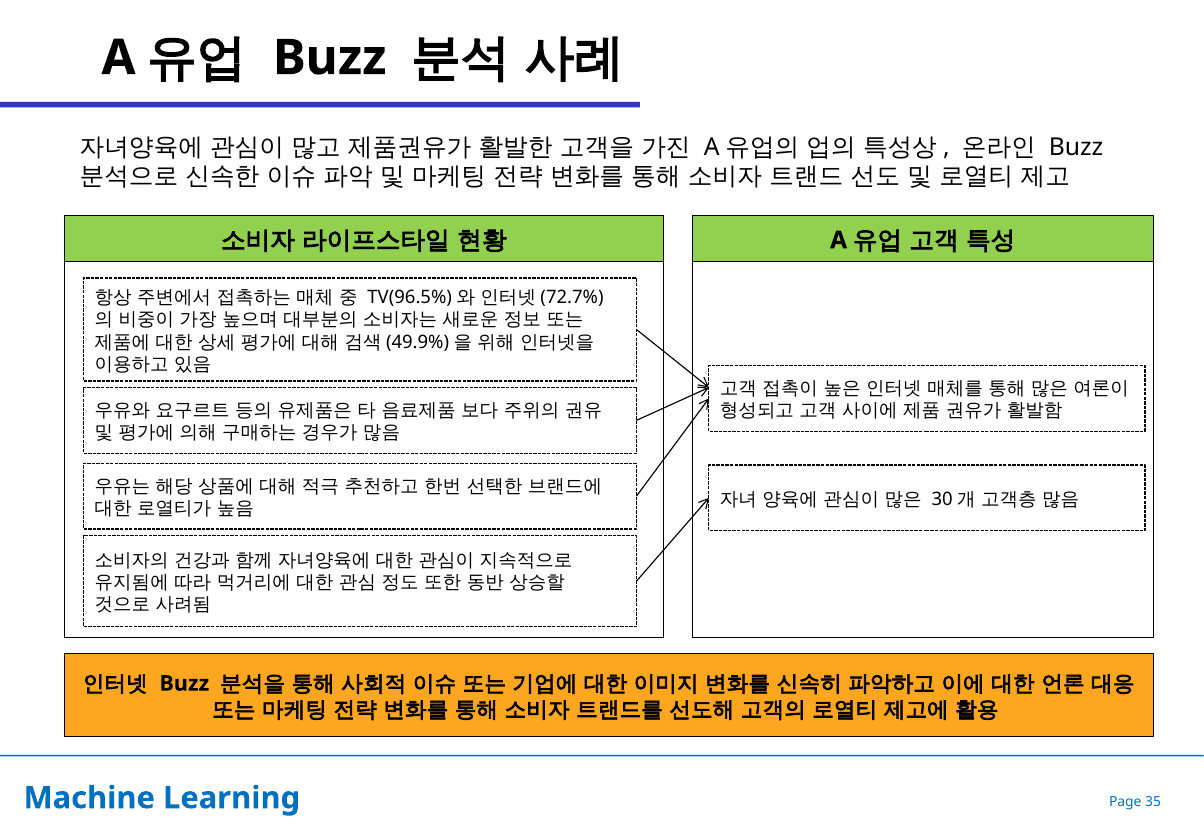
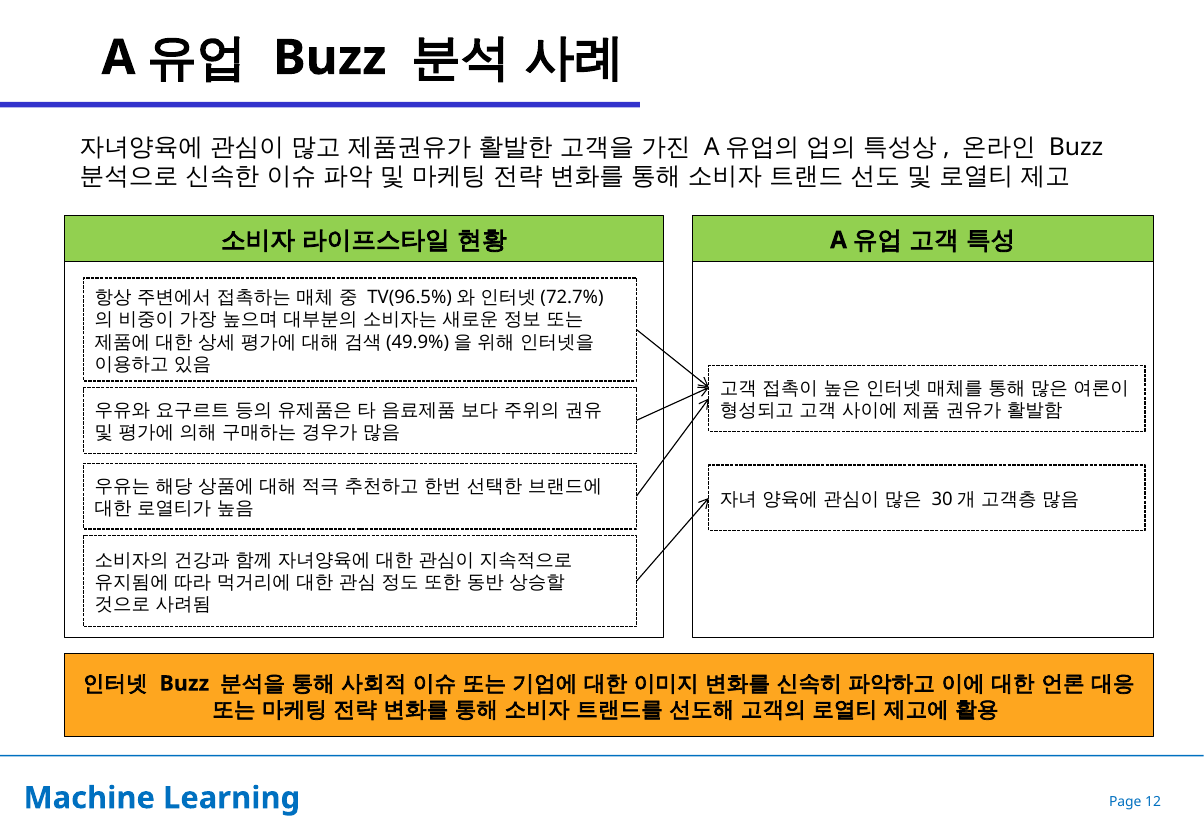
35: 35 -> 12
